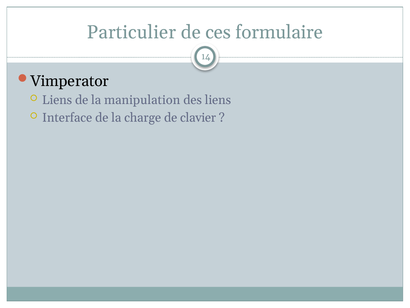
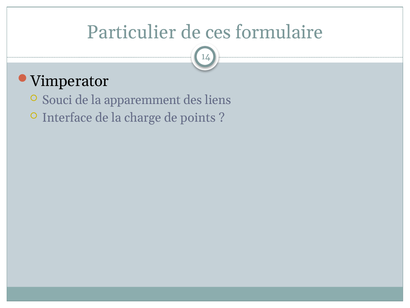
Liens at (57, 100): Liens -> Souci
manipulation: manipulation -> apparemment
clavier: clavier -> points
